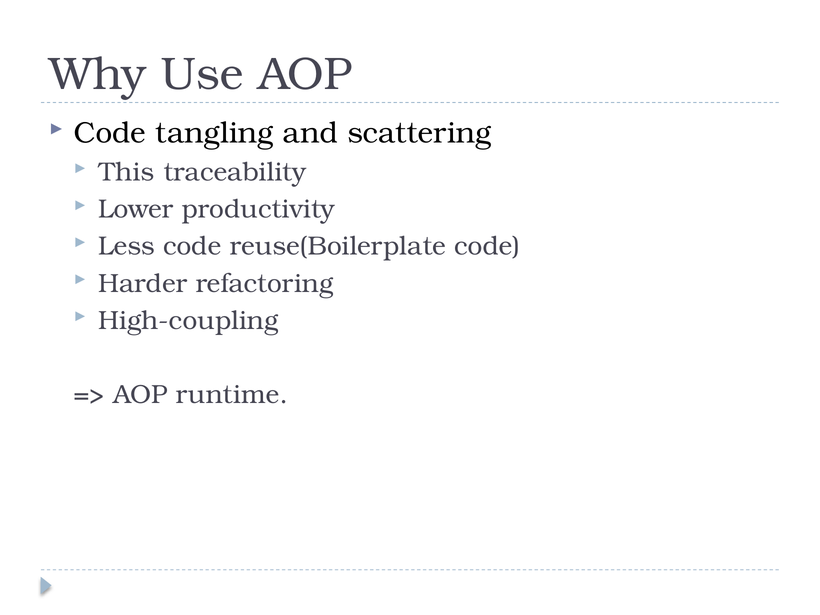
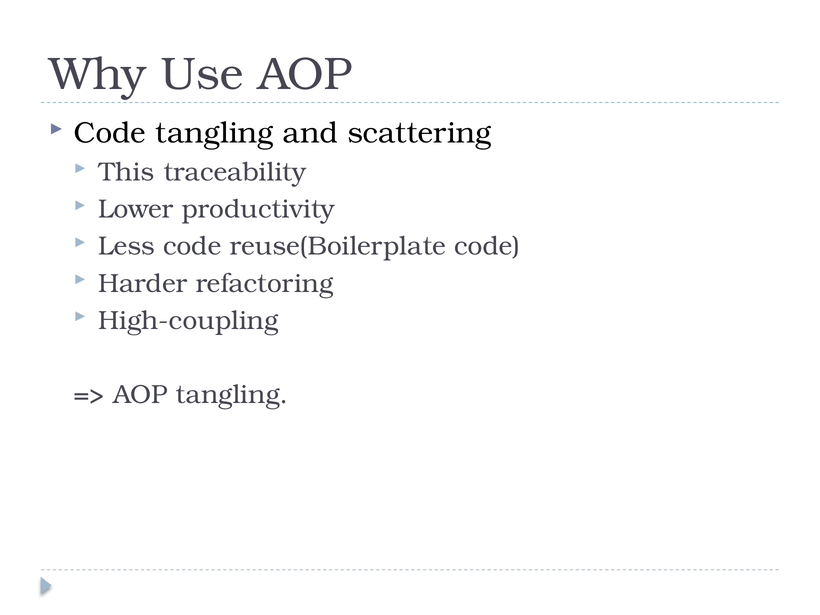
AOP runtime: runtime -> tangling
